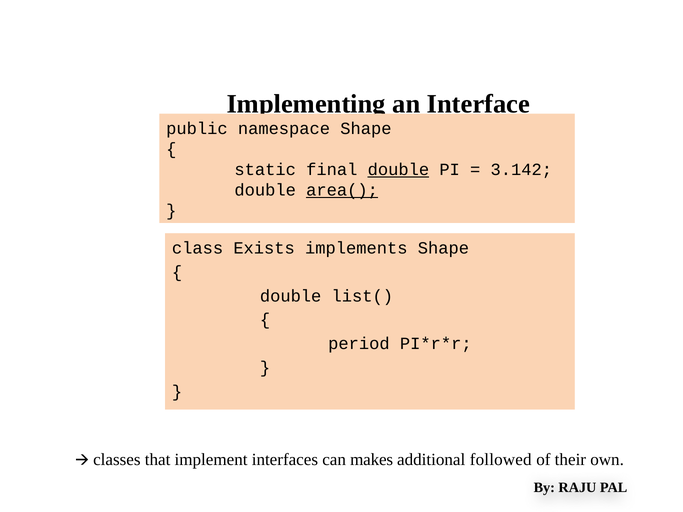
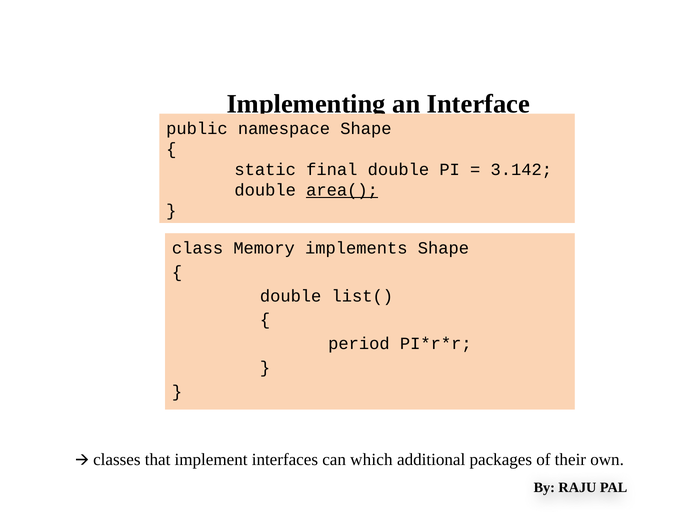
double at (398, 170) underline: present -> none
Exists: Exists -> Memory
makes: makes -> which
followed: followed -> packages
